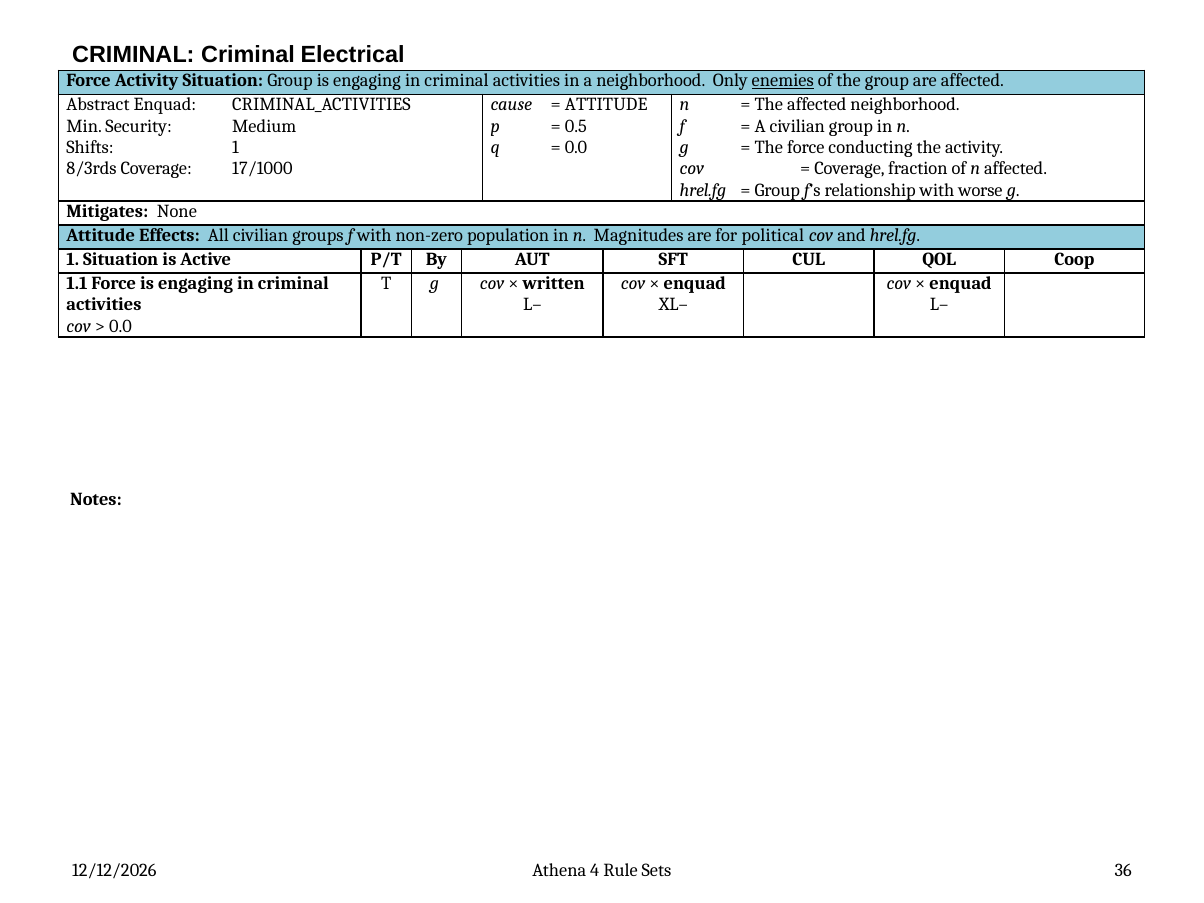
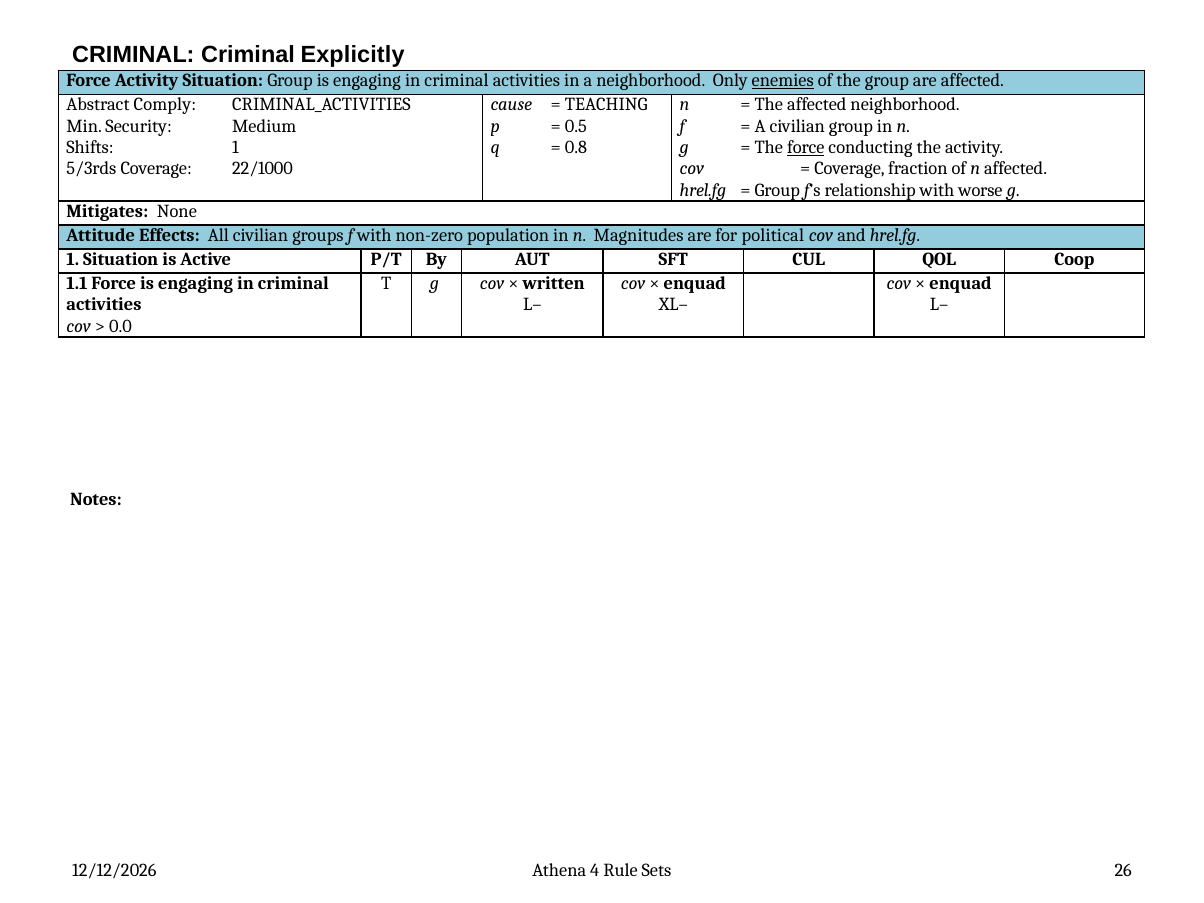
Electrical: Electrical -> Explicitly
Abstract Enquad: Enquad -> Comply
ATTITUDE at (606, 105): ATTITUDE -> TEACHING
0.0 at (576, 147): 0.0 -> 0.8
force at (806, 147) underline: none -> present
8/3rds: 8/3rds -> 5/3rds
17/1000: 17/1000 -> 22/1000
36: 36 -> 26
